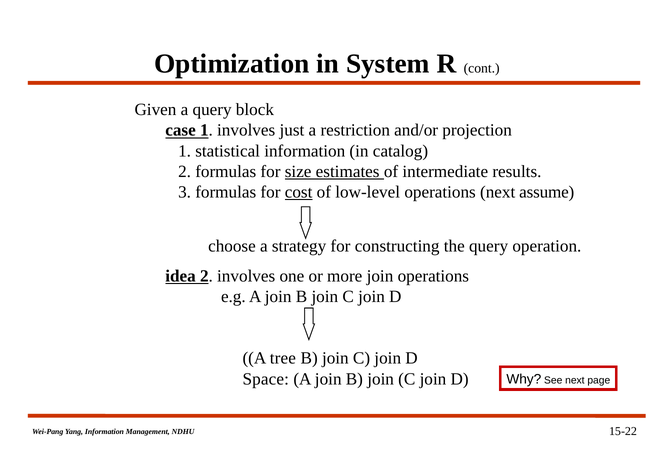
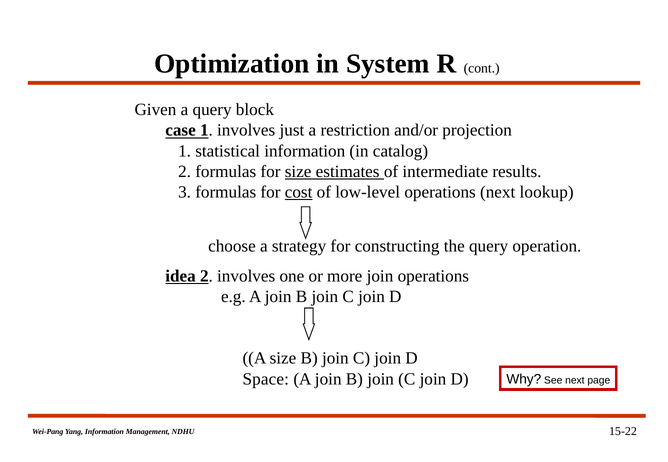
assume: assume -> lookup
A tree: tree -> size
